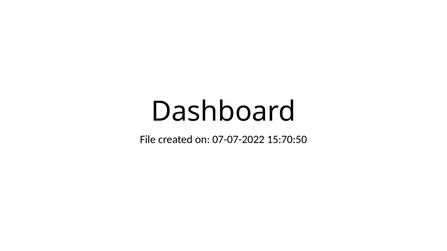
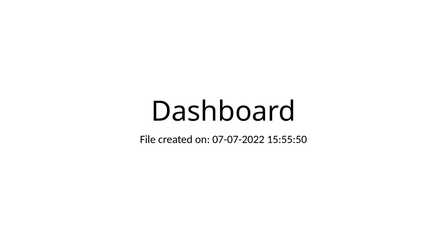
15:70:50: 15:70:50 -> 15:55:50
